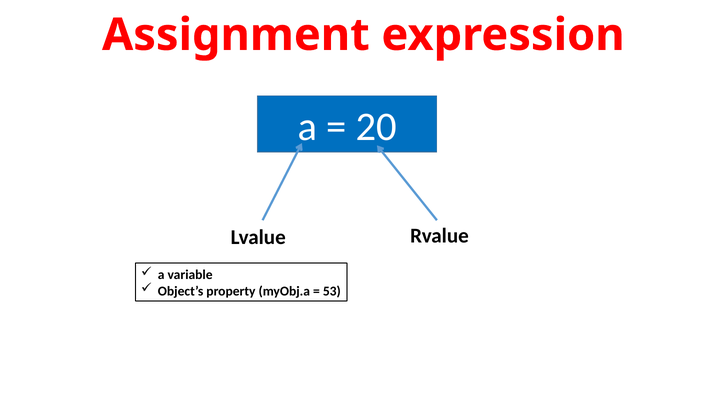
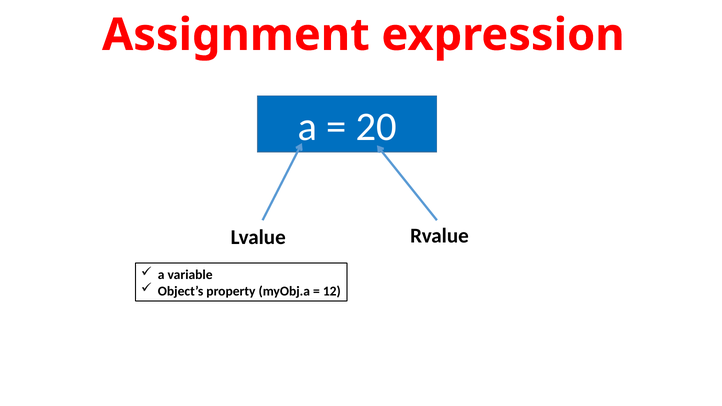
53: 53 -> 12
